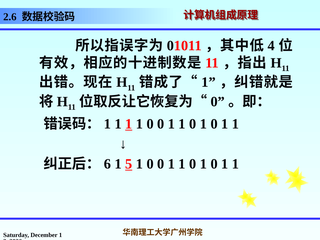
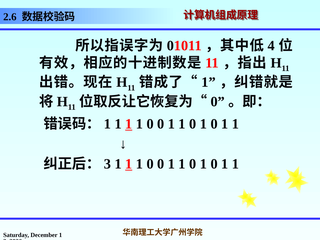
6: 6 -> 3
5 at (129, 164): 5 -> 1
